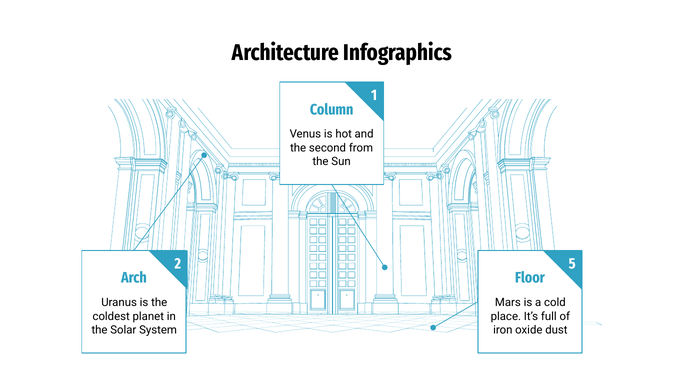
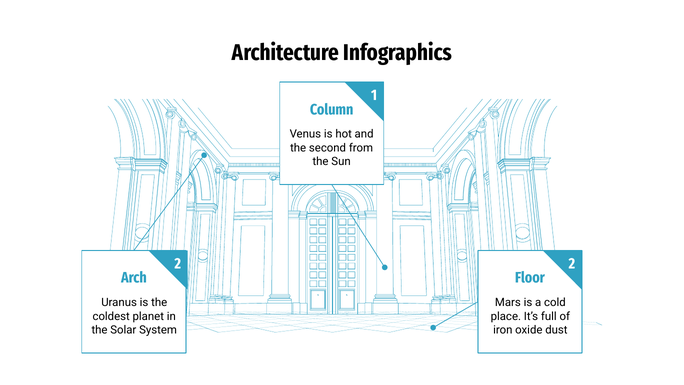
2 5: 5 -> 2
